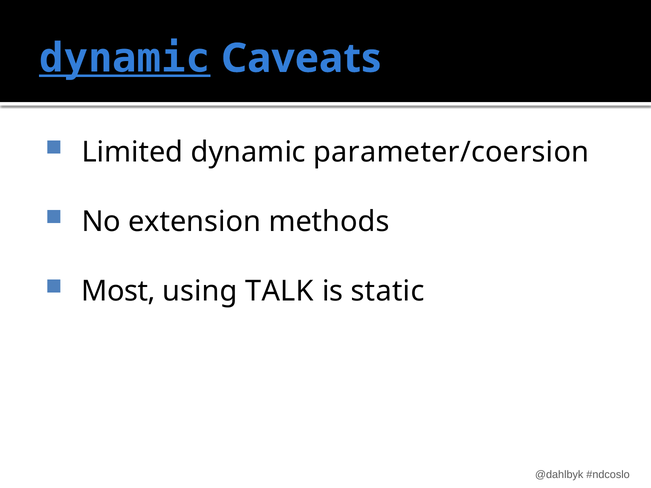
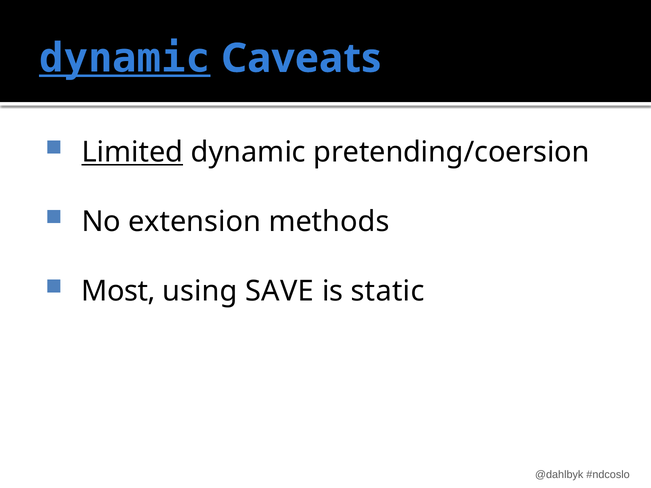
Limited underline: none -> present
parameter/coersion: parameter/coersion -> pretending/coersion
TALK: TALK -> SAVE
